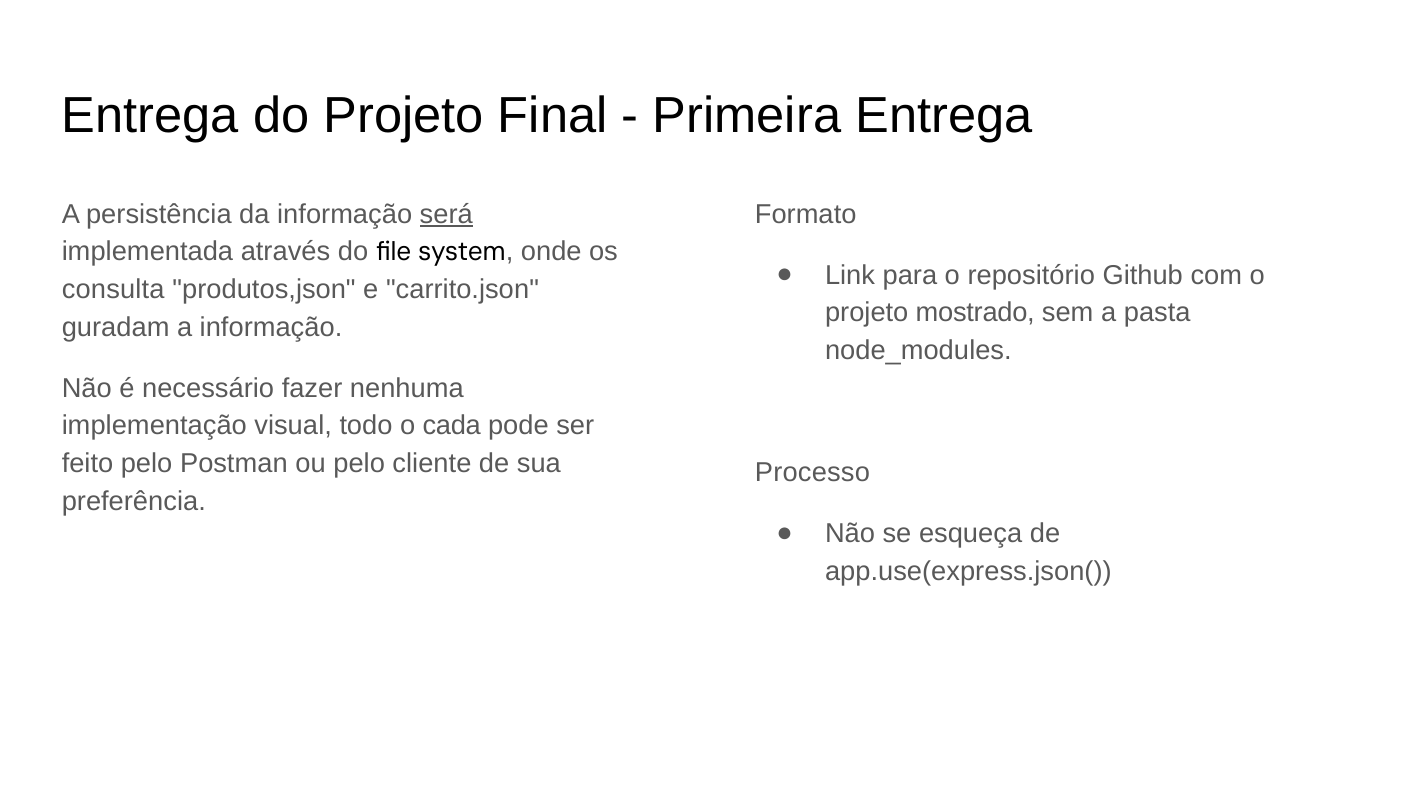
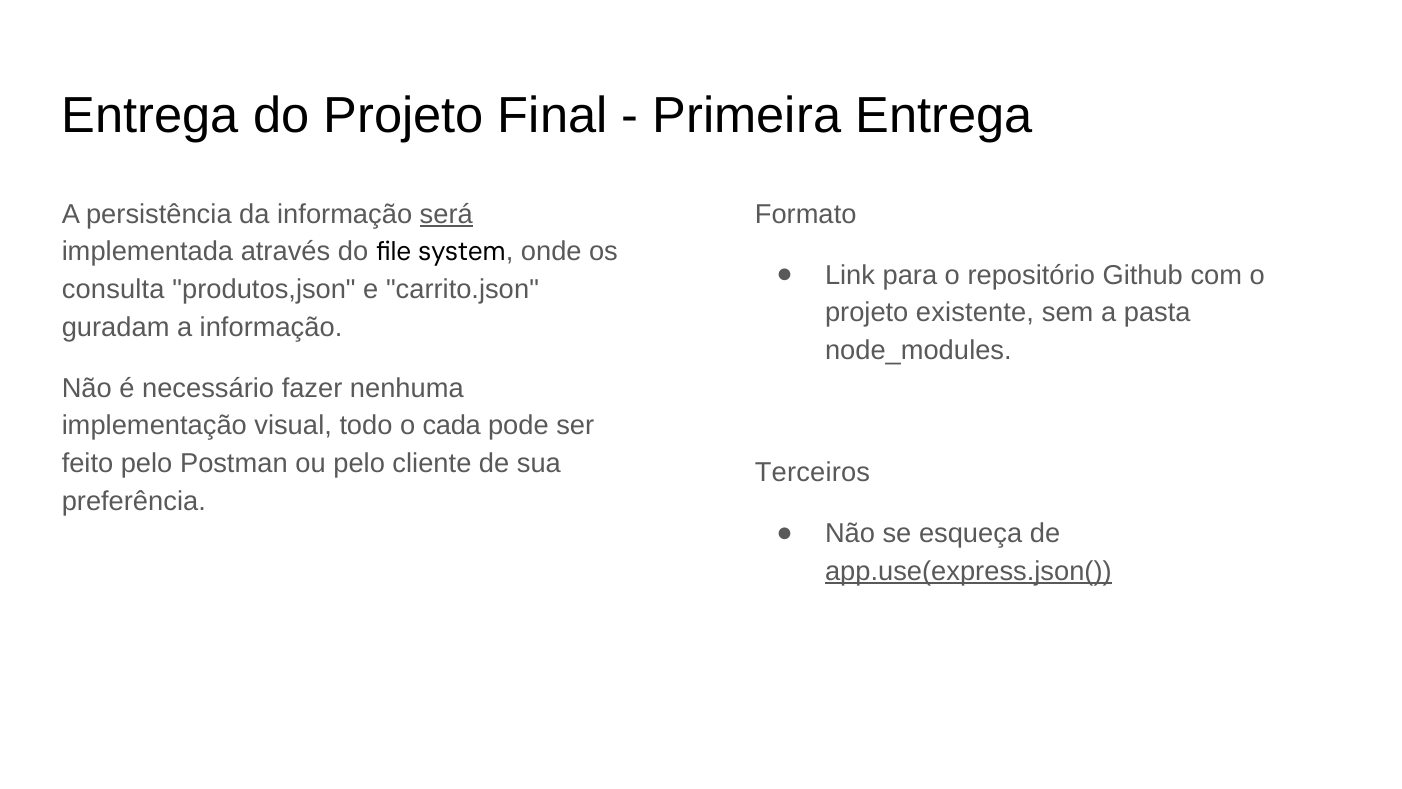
mostrado: mostrado -> existente
Processo: Processo -> Terceiros
app.use(express.json( underline: none -> present
